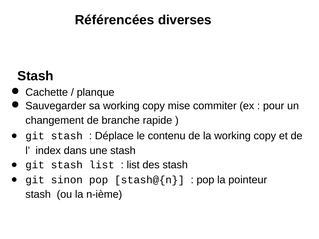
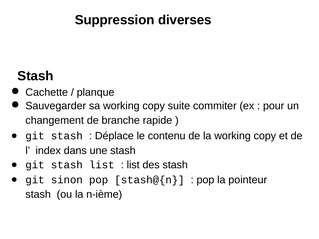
Référencées: Référencées -> Suppression
mise: mise -> suite
